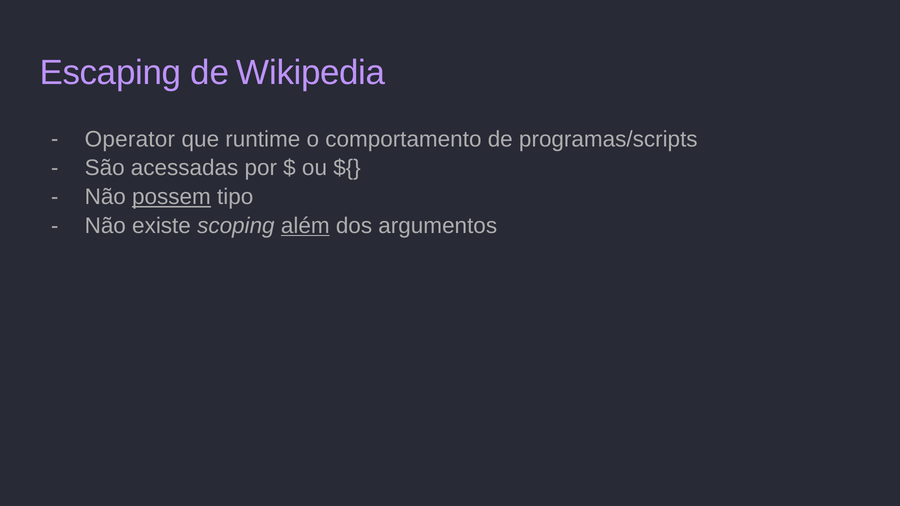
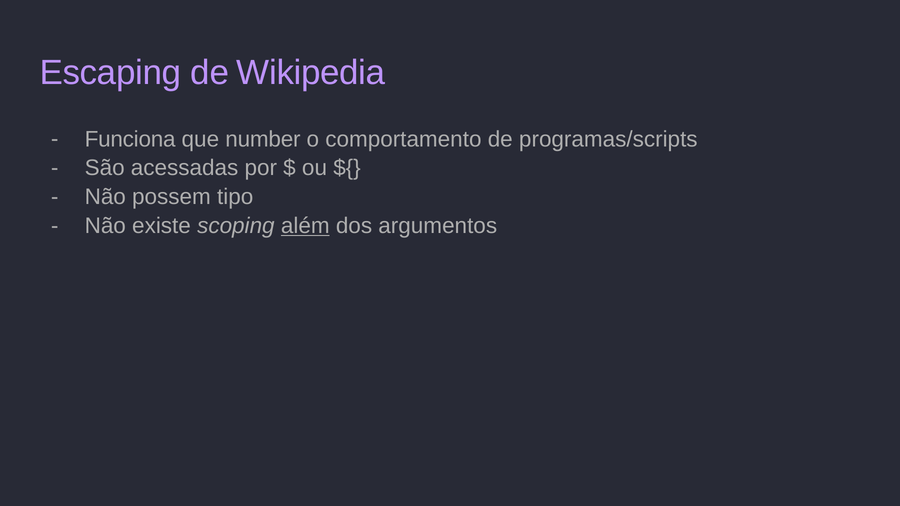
Operator: Operator -> Funciona
runtime: runtime -> number
possem underline: present -> none
